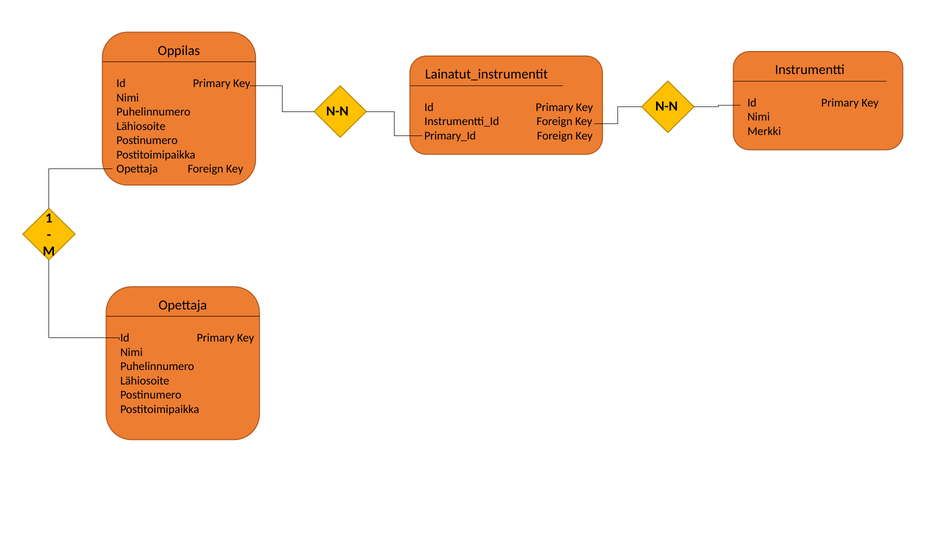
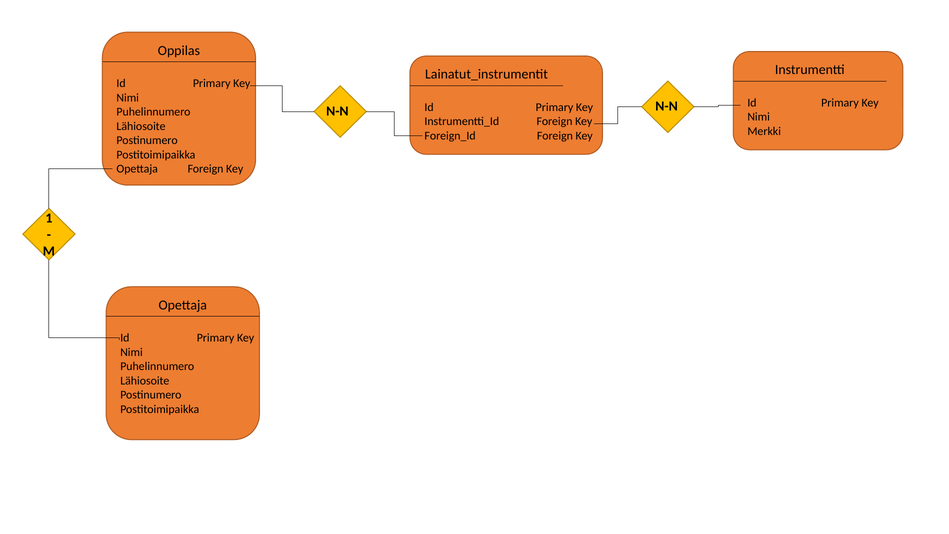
Primary_Id: Primary_Id -> Foreign_Id
